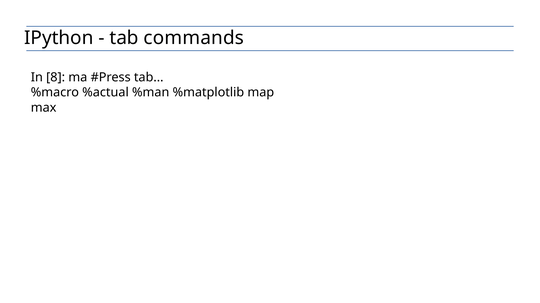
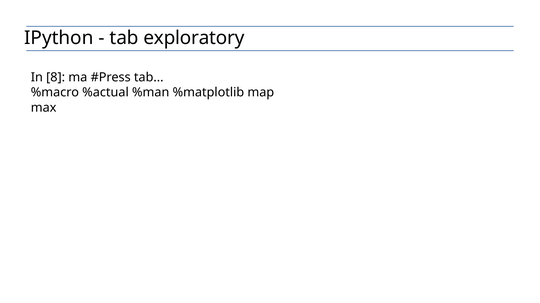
commands: commands -> exploratory
